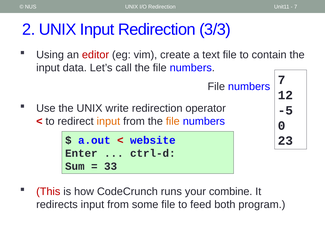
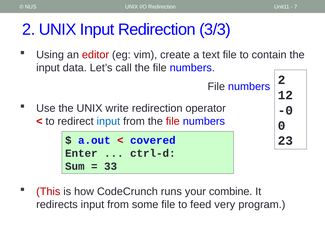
numbers 7: 7 -> 2
-5: -5 -> -0
input at (108, 121) colour: orange -> blue
file at (173, 121) colour: orange -> red
website: website -> covered
both: both -> very
